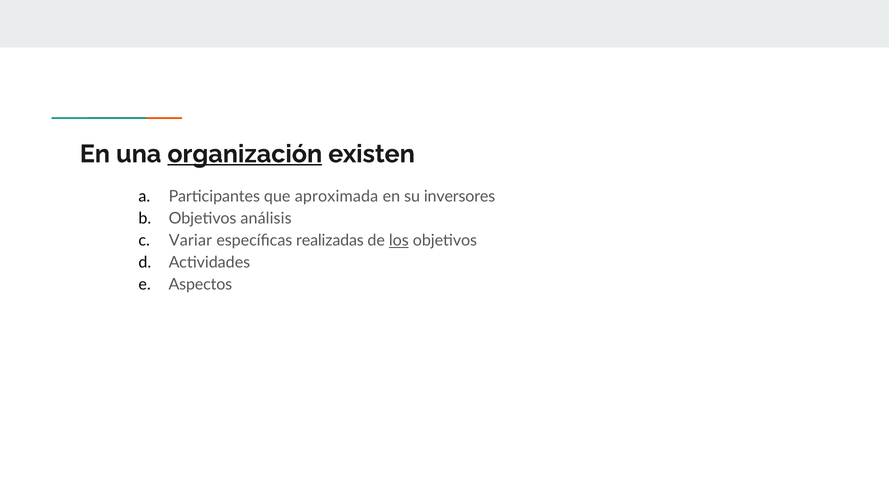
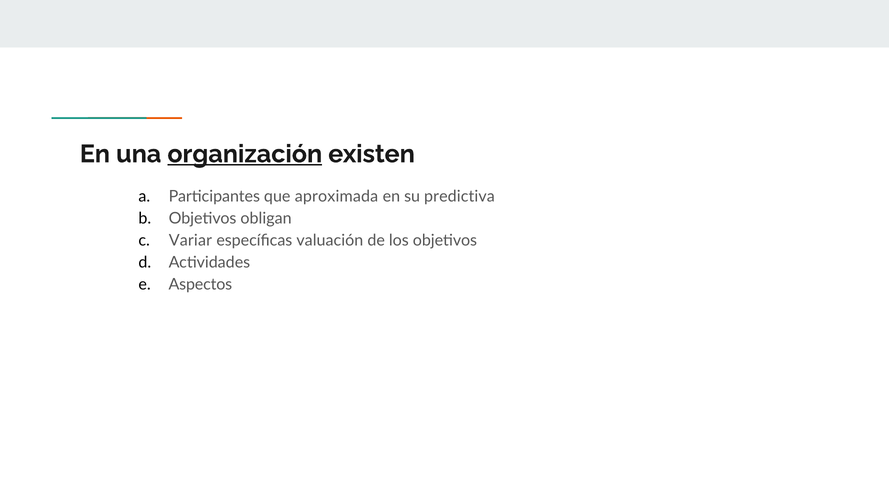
inversores: inversores -> predictiva
análisis: análisis -> obligan
realizadas: realizadas -> valuación
los underline: present -> none
